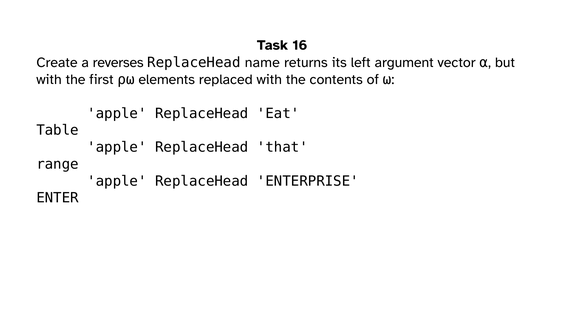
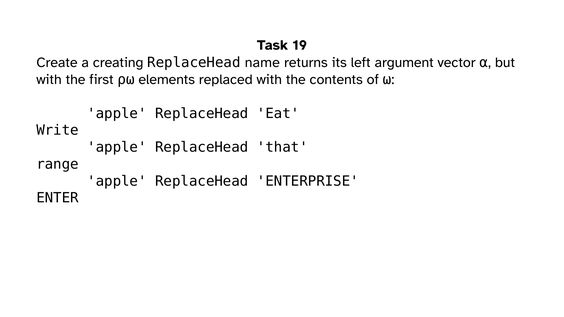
16: 16 -> 19
reverses: reverses -> creating
Table: Table -> Write
